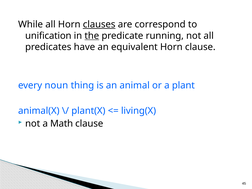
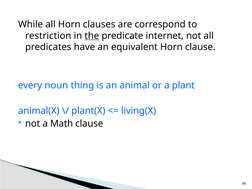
clauses underline: present -> none
unification: unification -> restriction
running: running -> internet
